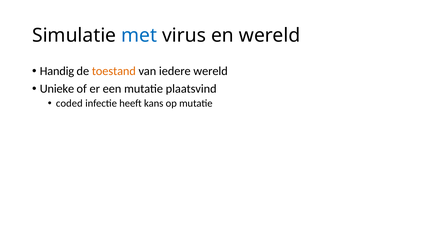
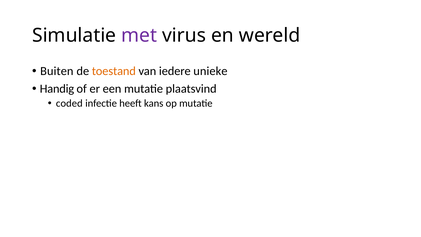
met colour: blue -> purple
Handig: Handig -> Buiten
iedere wereld: wereld -> unieke
Unieke: Unieke -> Handig
